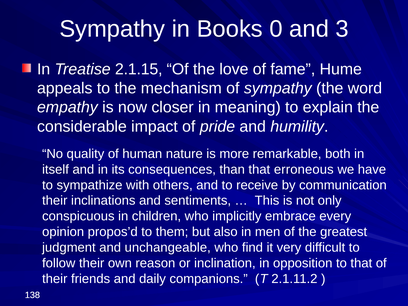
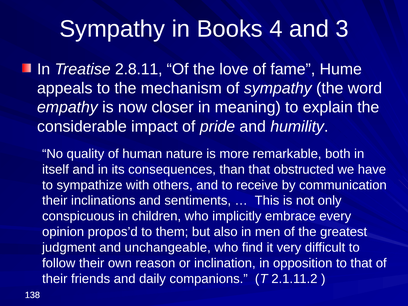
0: 0 -> 4
2.1.15: 2.1.15 -> 2.8.11
erroneous: erroneous -> obstructed
